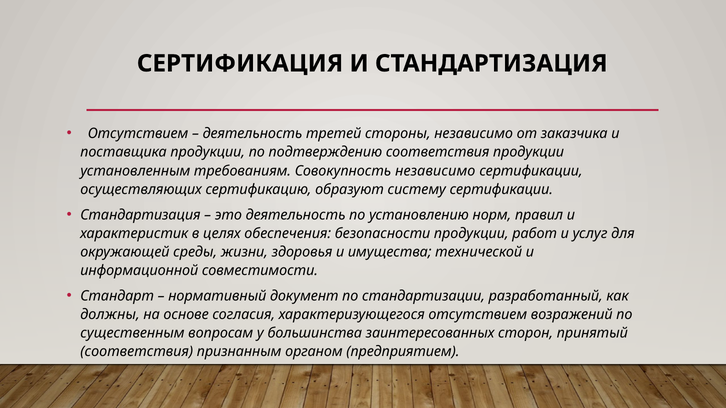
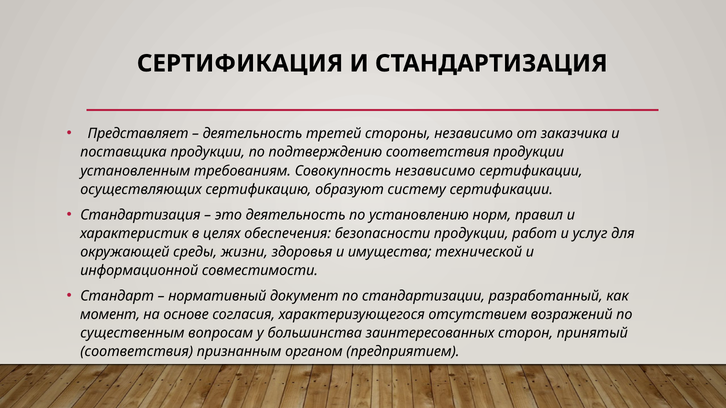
Отсутствием at (138, 134): Отсутствием -> Представляет
должны: должны -> момент
